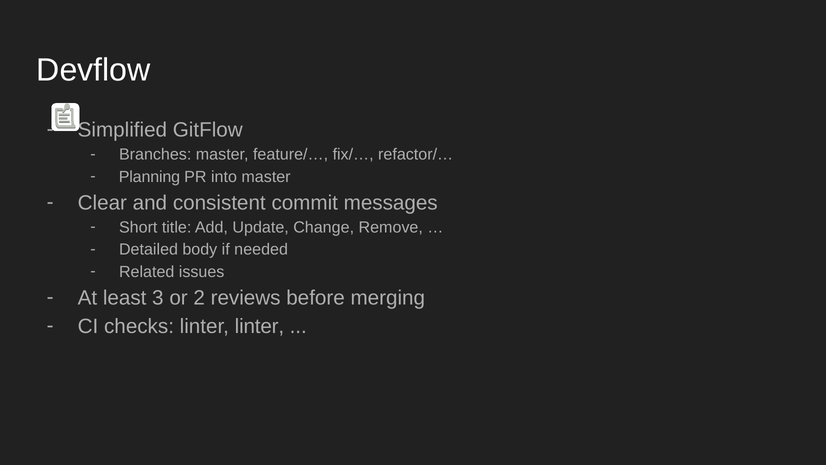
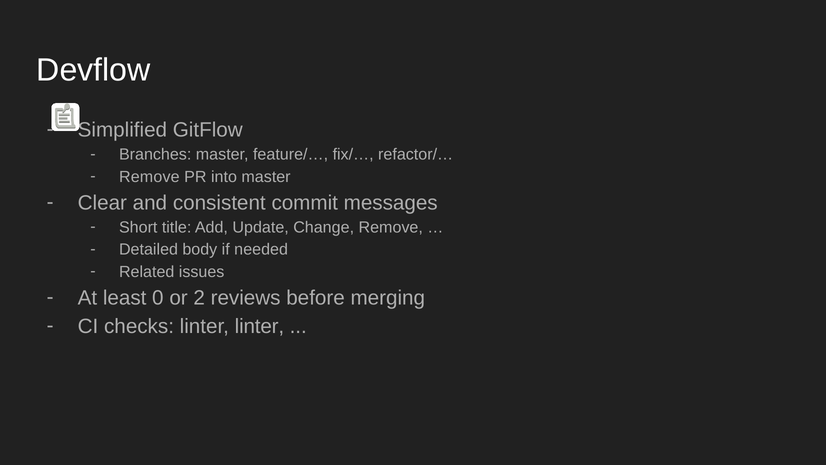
Planning at (149, 177): Planning -> Remove
3: 3 -> 0
